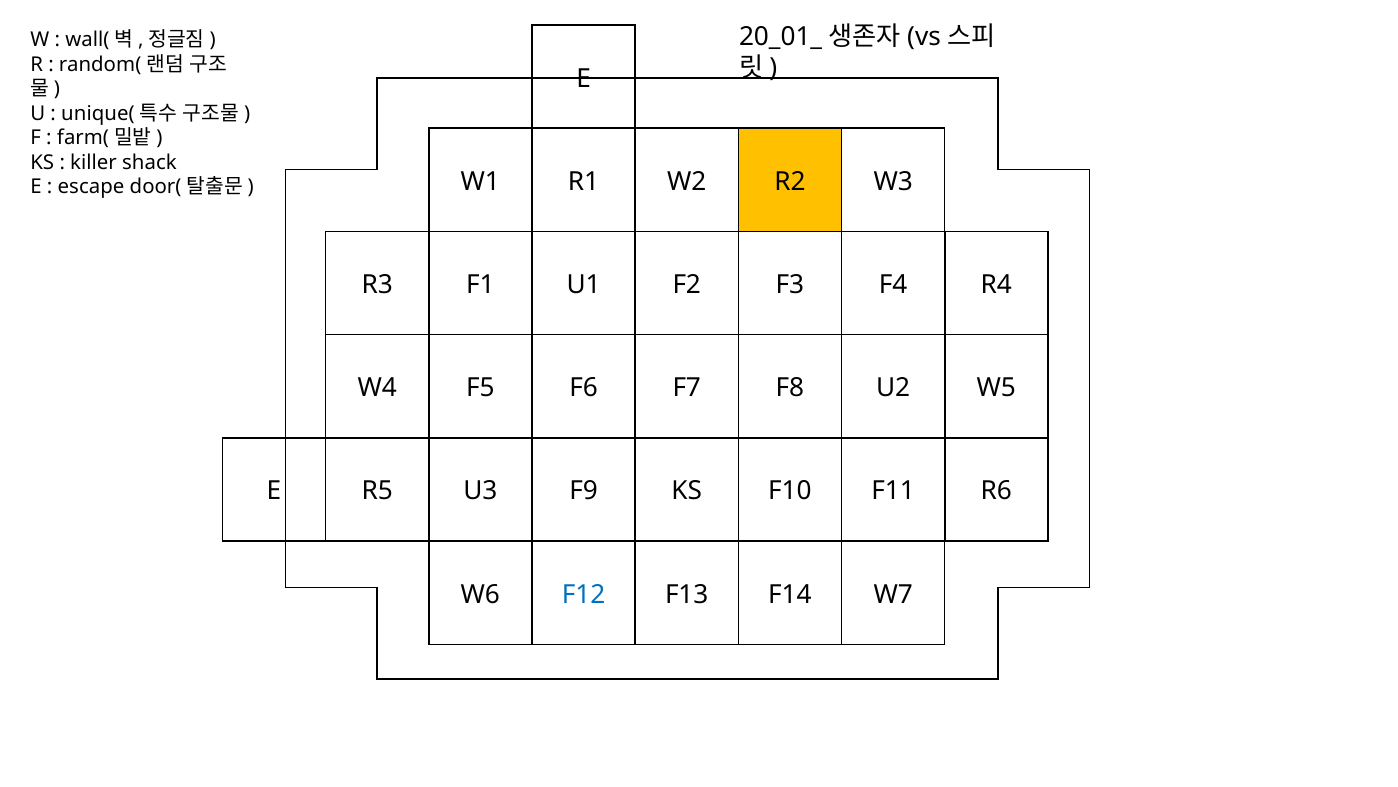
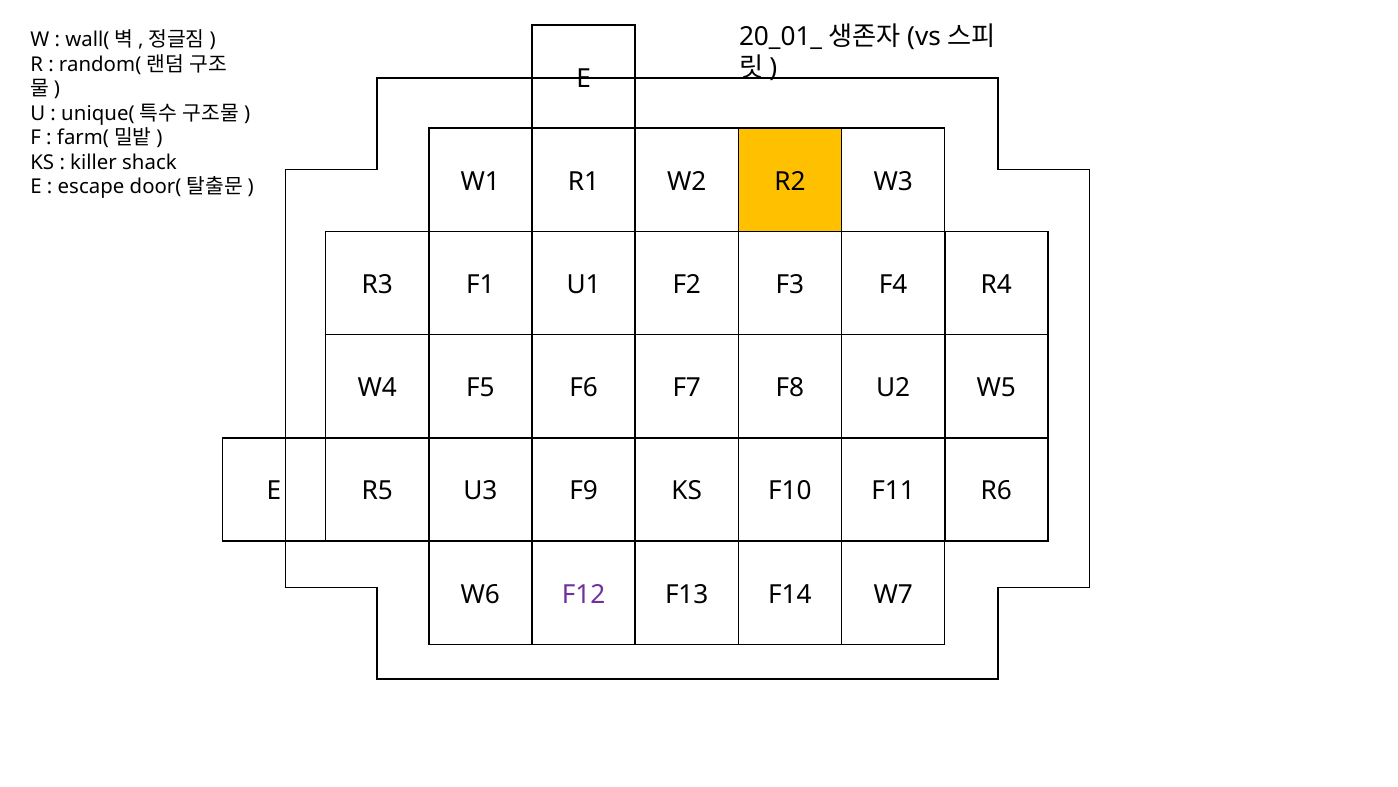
F12 colour: blue -> purple
